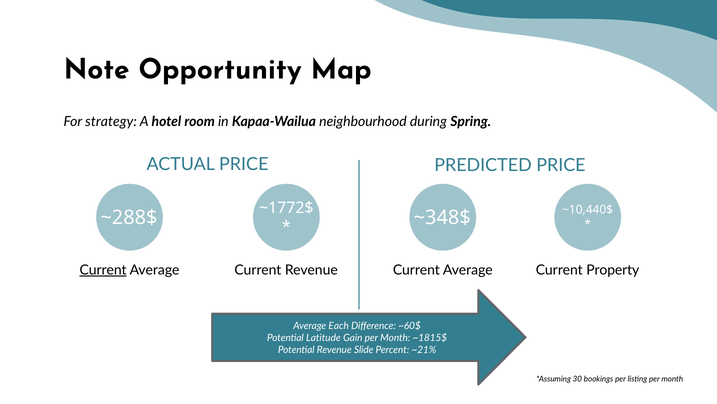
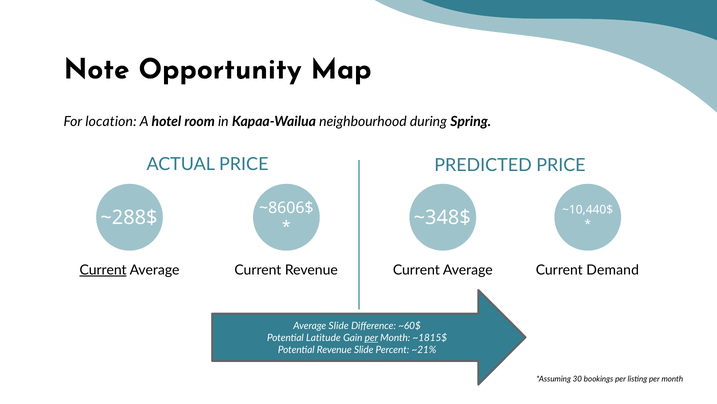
strategy: strategy -> location
~1772$: ~1772$ -> ~8606$
Property: Property -> Demand
Average Each: Each -> Slide
per at (371, 337) underline: none -> present
